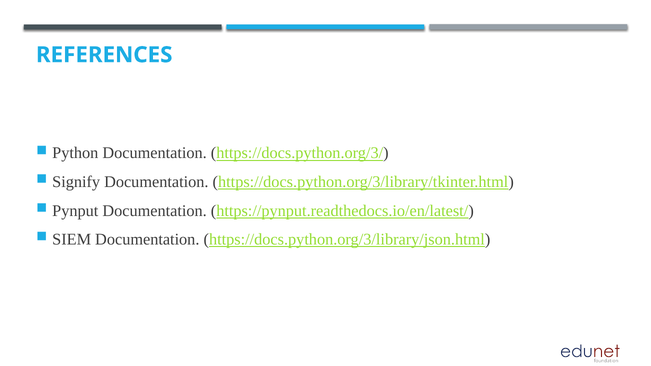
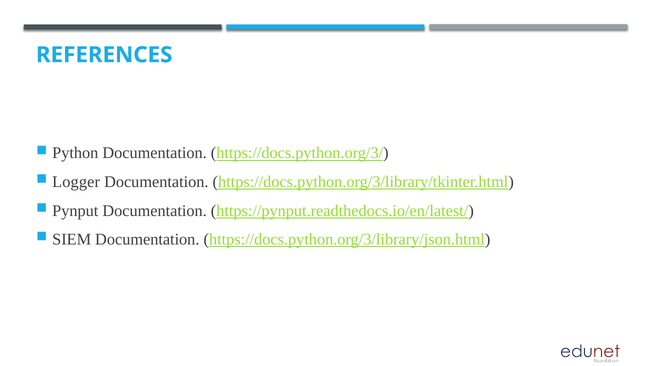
Signify: Signify -> Logger
